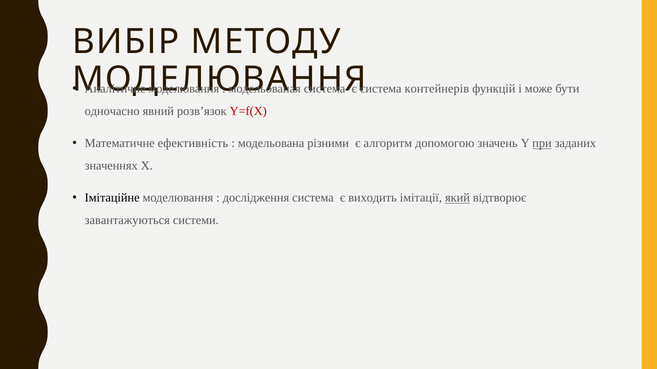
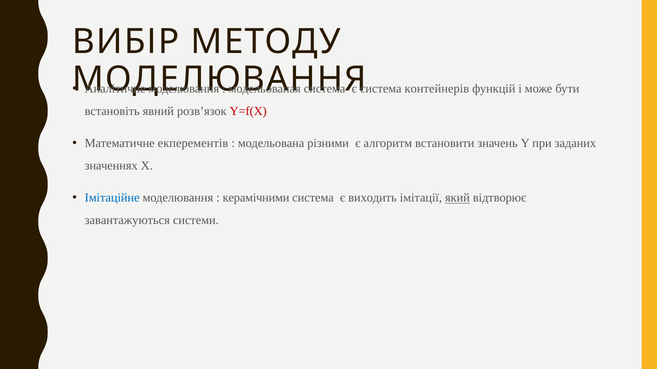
одночасно: одночасно -> встановіть
ефективність: ефективність -> екперементів
допомогою: допомогою -> встановити
при underline: present -> none
Імітаційне colour: black -> blue
дослідження: дослідження -> керамічними
